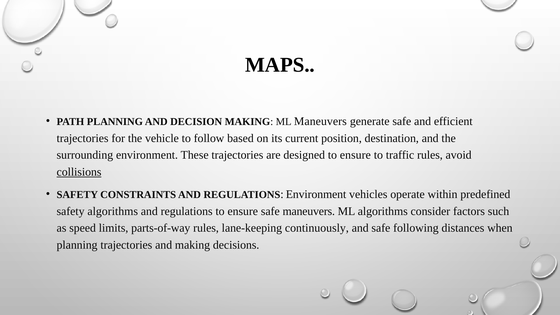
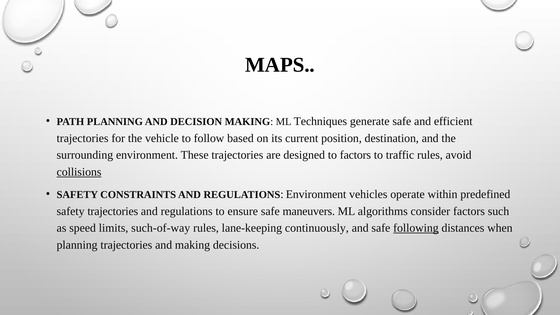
ML Maneuvers: Maneuvers -> Techniques
designed to ensure: ensure -> factors
safety algorithms: algorithms -> trajectories
parts-of-way: parts-of-way -> such-of-way
following underline: none -> present
